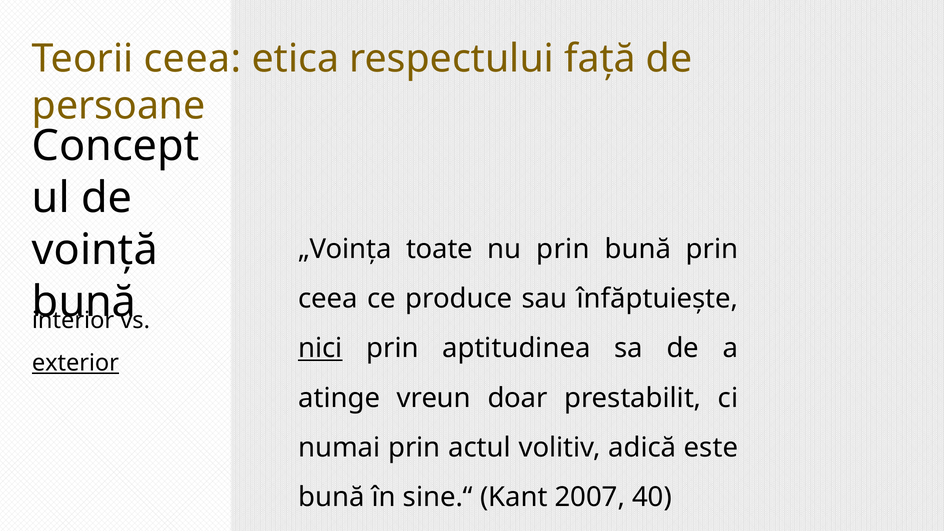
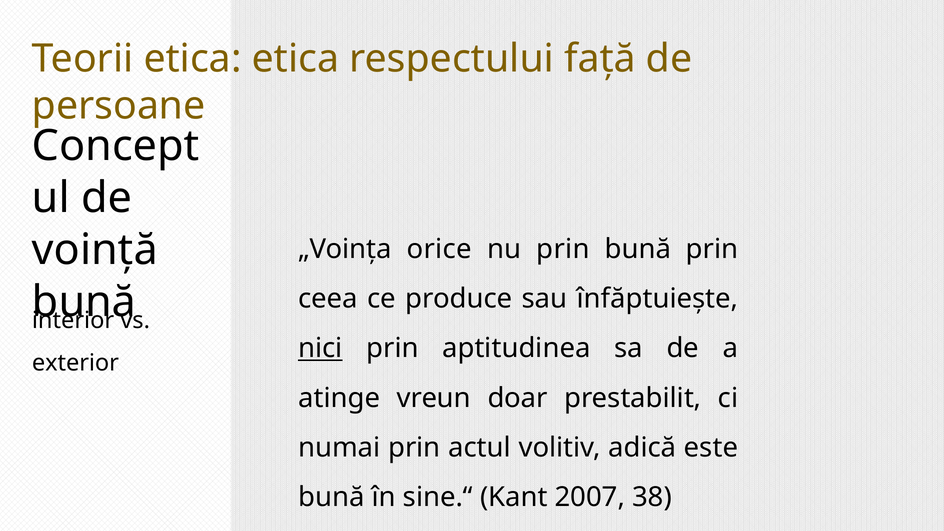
Teorii ceea: ceea -> etica
toate: toate -> orice
exterior underline: present -> none
40: 40 -> 38
